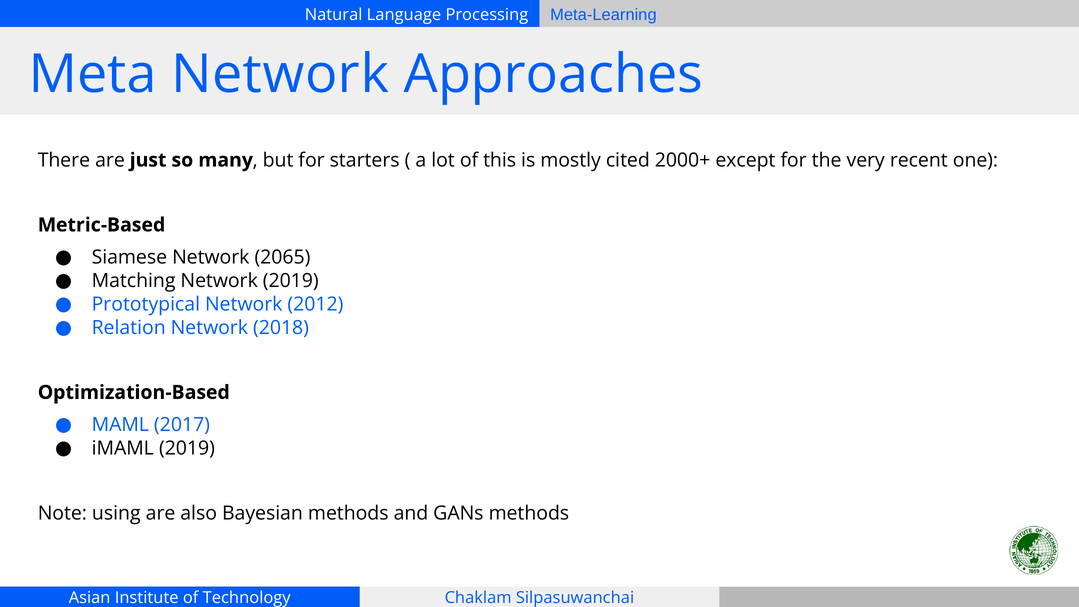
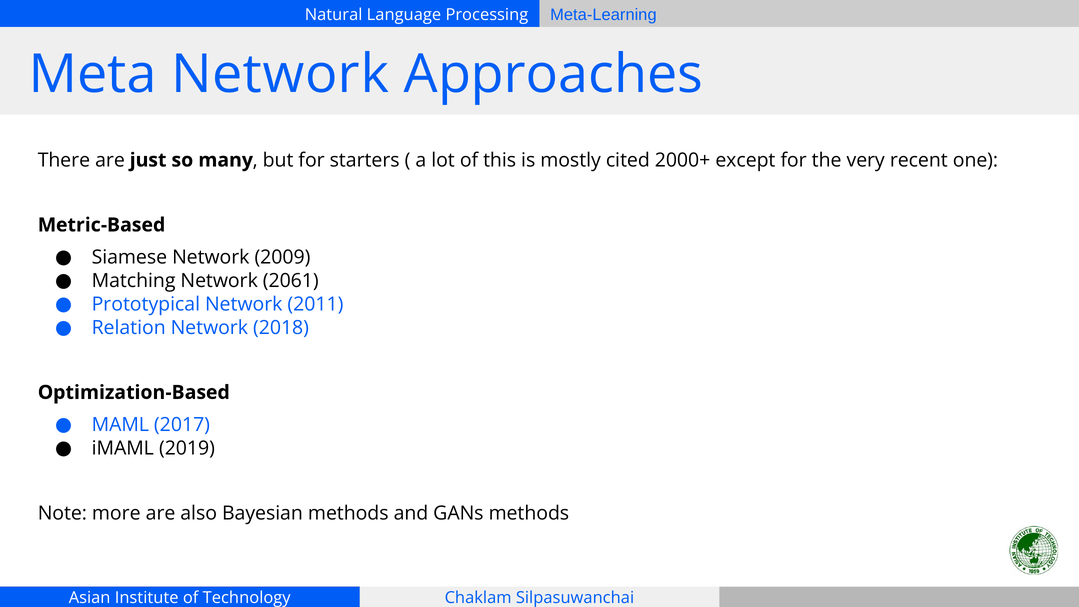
2065: 2065 -> 2009
Network 2019: 2019 -> 2061
2012: 2012 -> 2011
using: using -> more
